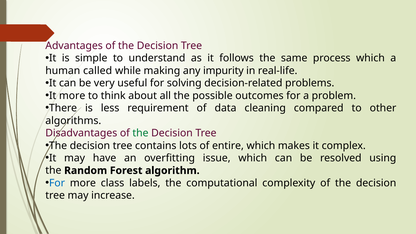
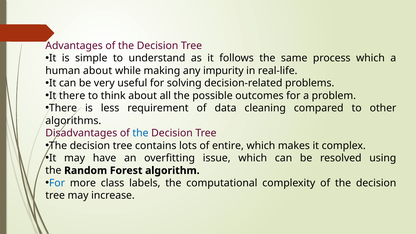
human called: called -> about
It more: more -> there
the at (141, 133) colour: green -> blue
